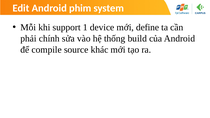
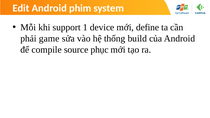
chính: chính -> game
khác: khác -> phục
